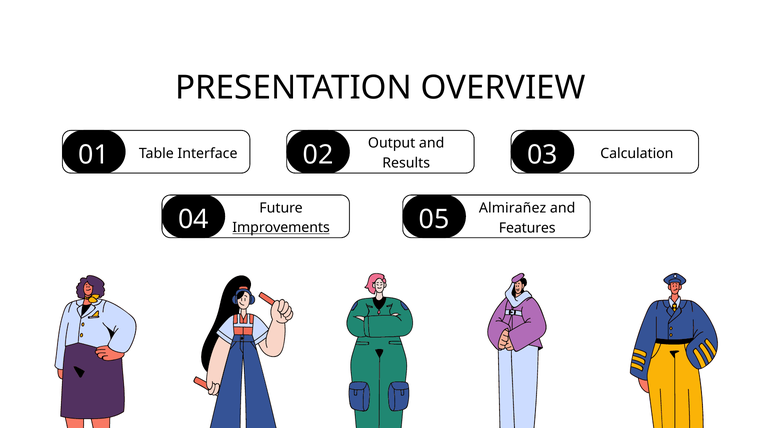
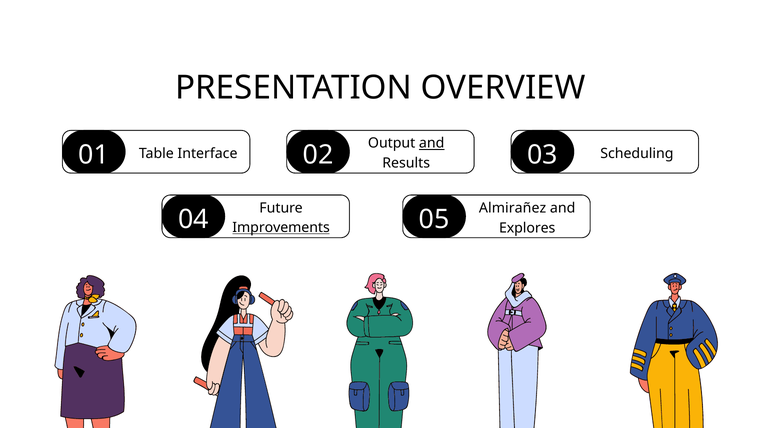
and at (432, 143) underline: none -> present
Calculation: Calculation -> Scheduling
Features: Features -> Explores
